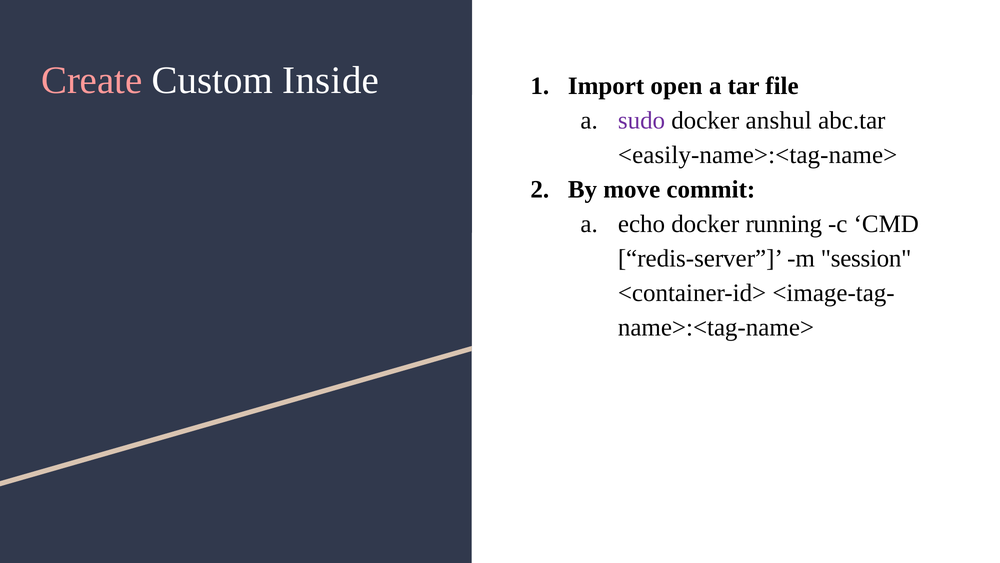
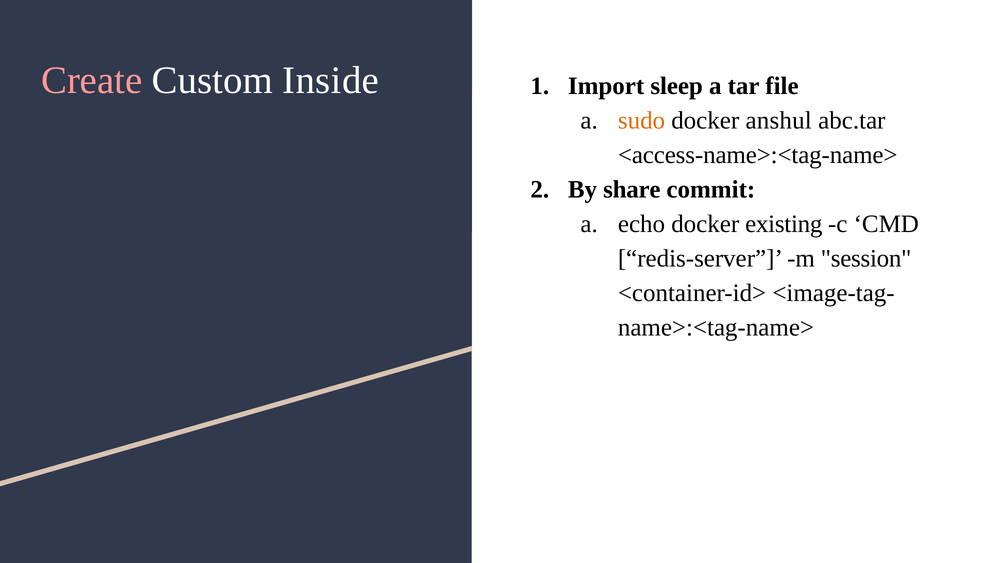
open: open -> sleep
sudo colour: purple -> orange
<easily-name>:<tag-name>: <easily-name>:<tag-name> -> <access-name>:<tag-name>
move: move -> share
running: running -> existing
